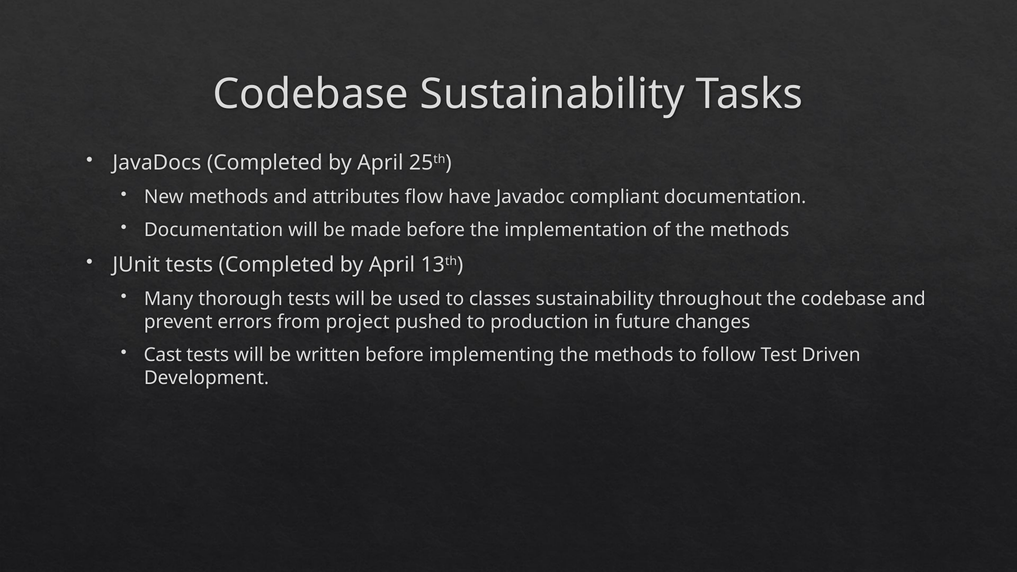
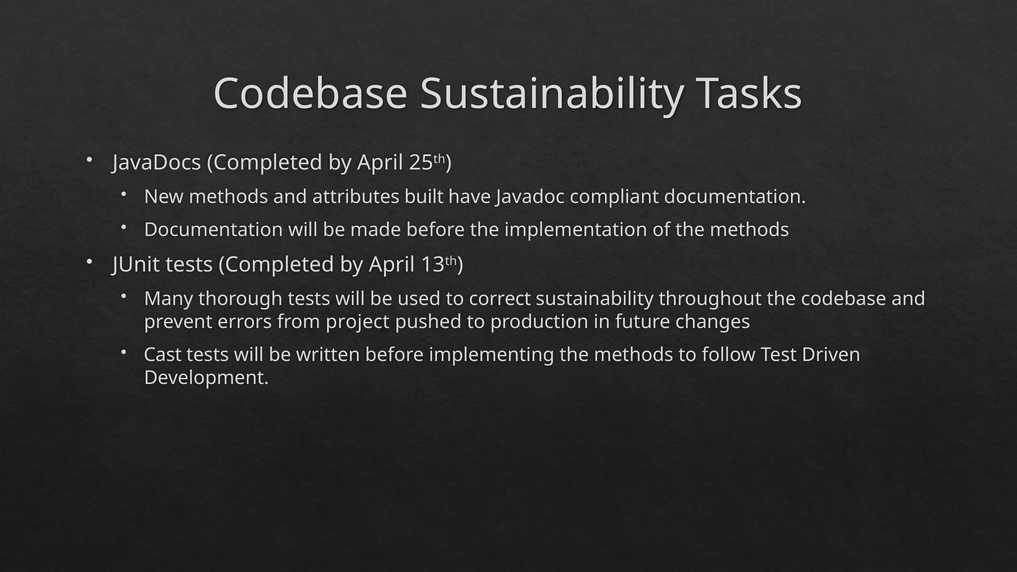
flow: flow -> built
classes: classes -> correct
